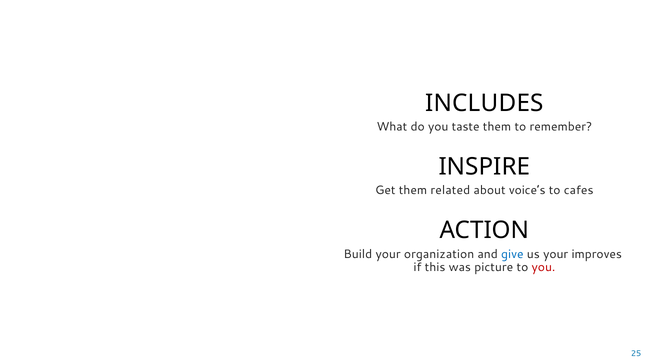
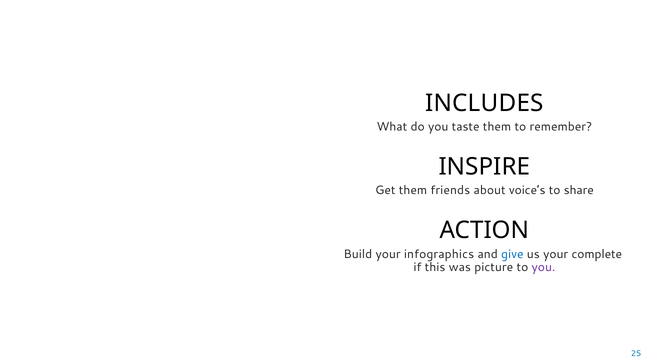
related: related -> friends
cafes: cafes -> share
organization: organization -> infographics
improves: improves -> complete
you at (543, 267) colour: red -> purple
